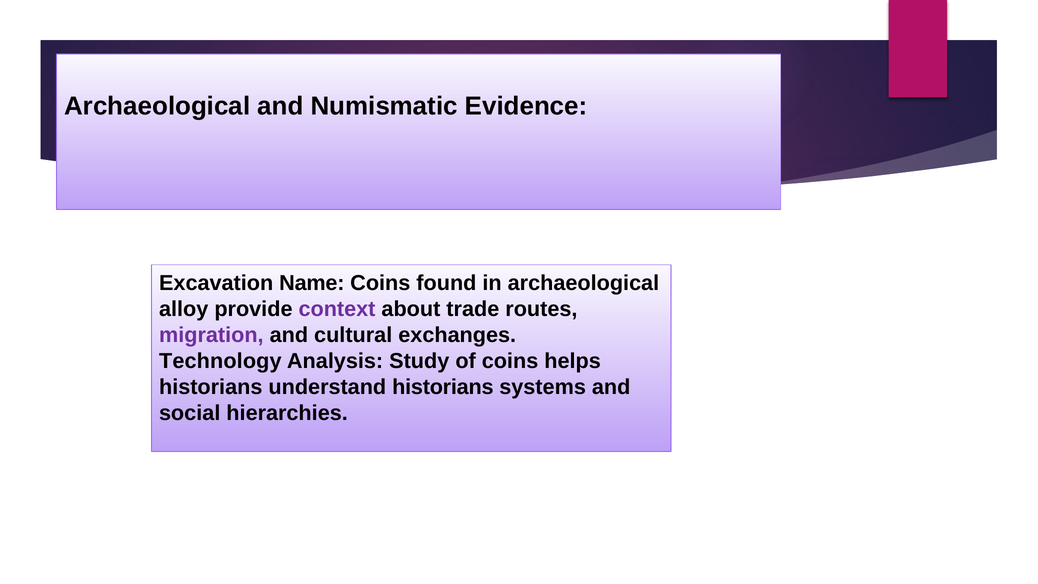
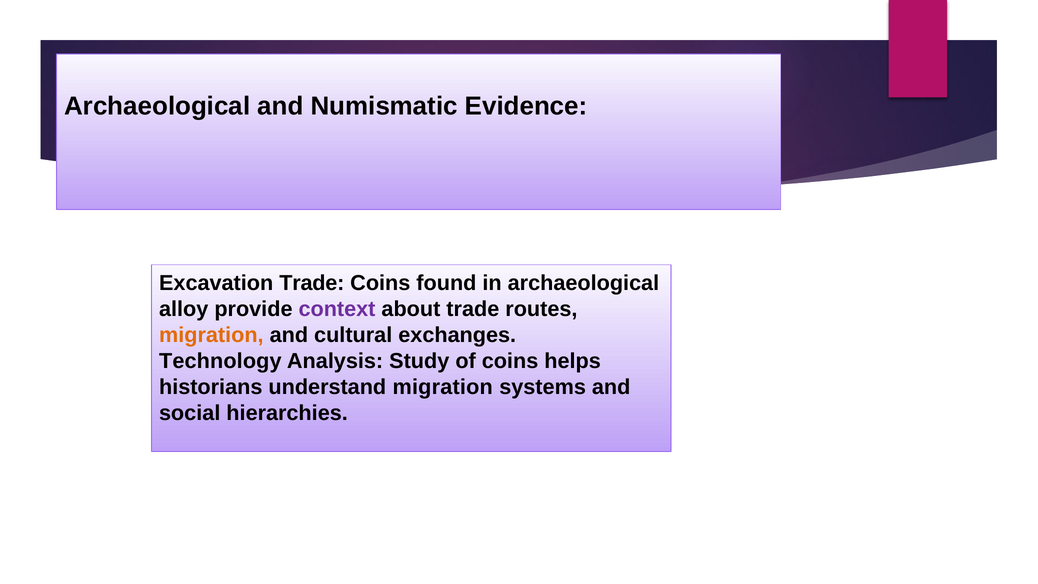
Excavation Name: Name -> Trade
migration at (211, 335) colour: purple -> orange
understand historians: historians -> migration
